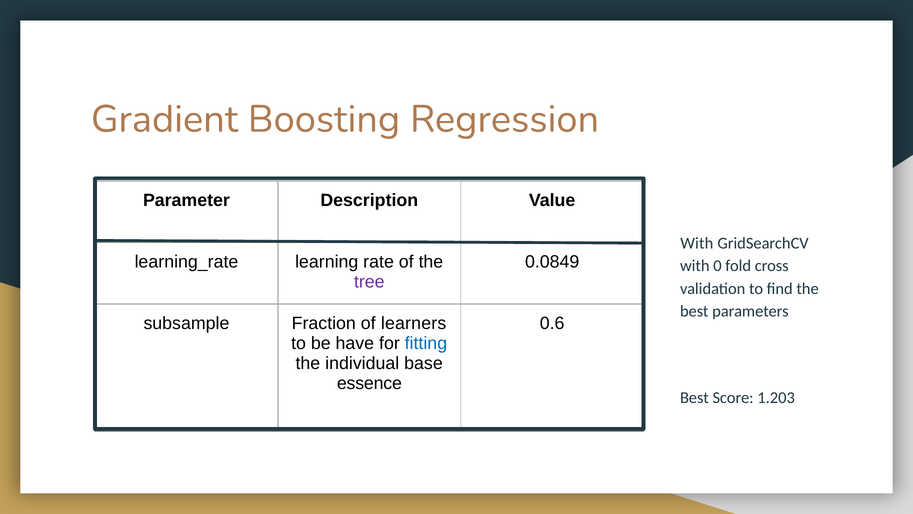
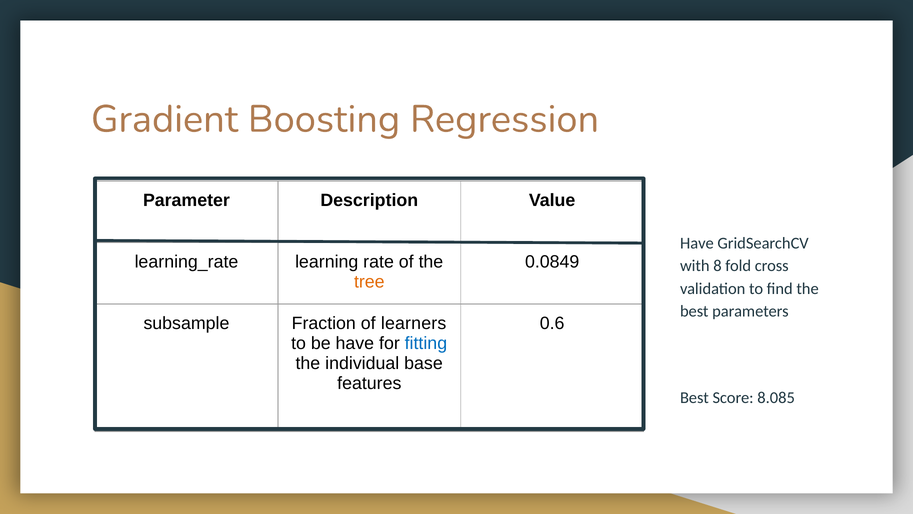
With at (697, 243): With -> Have
0: 0 -> 8
tree colour: purple -> orange
essence: essence -> features
1.203: 1.203 -> 8.085
